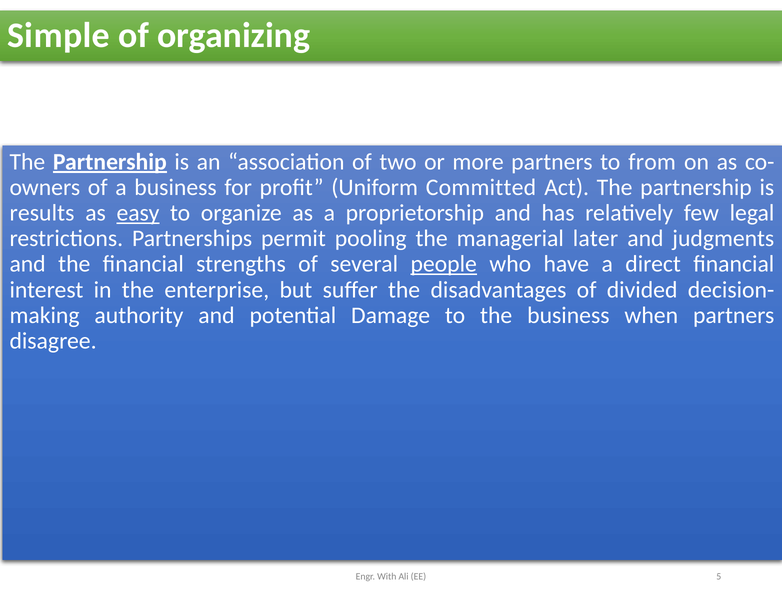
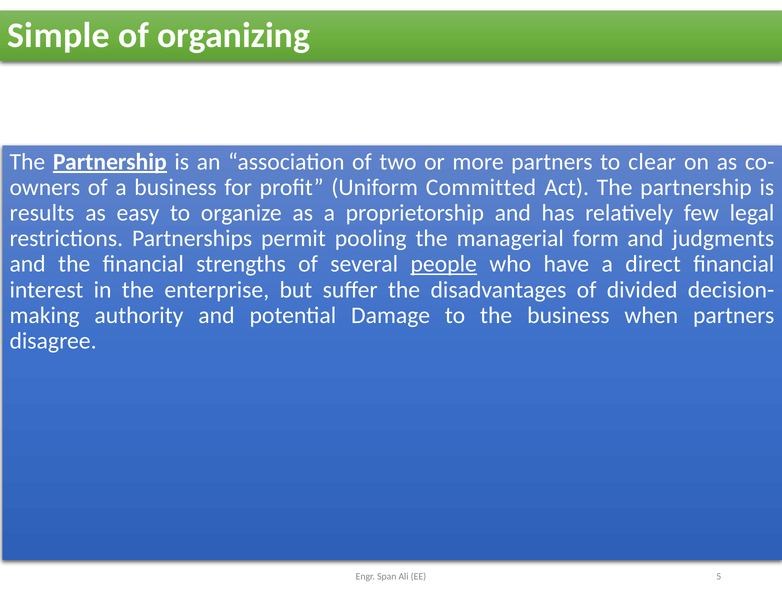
from: from -> clear
easy underline: present -> none
later: later -> form
With: With -> Span
